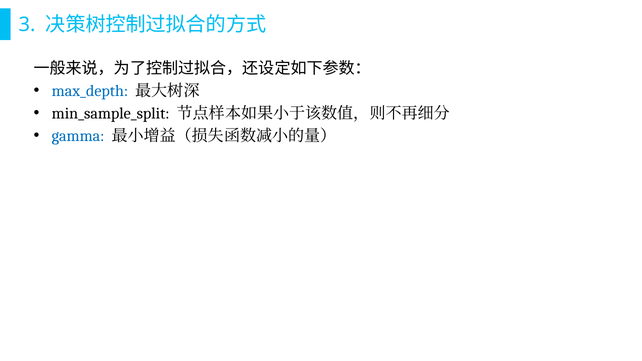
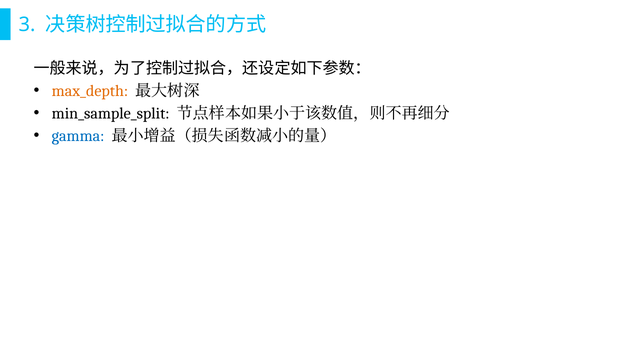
max_depth colour: blue -> orange
